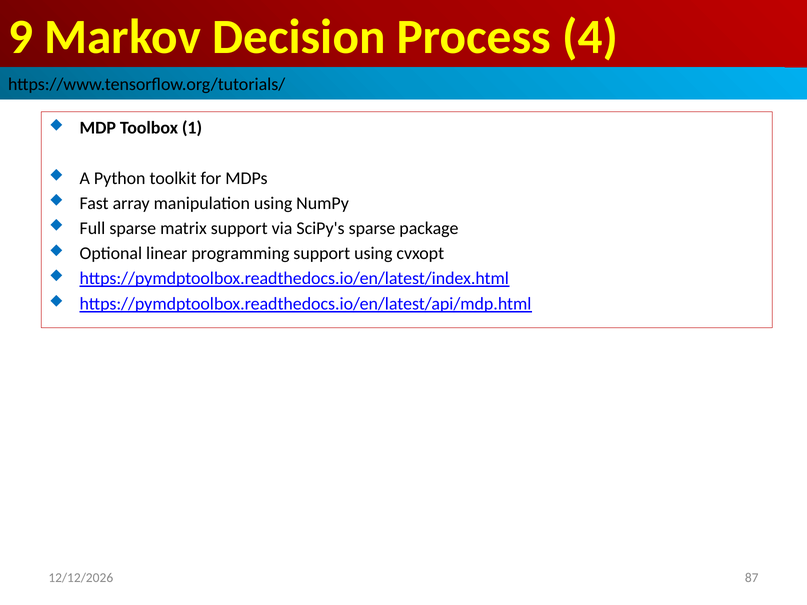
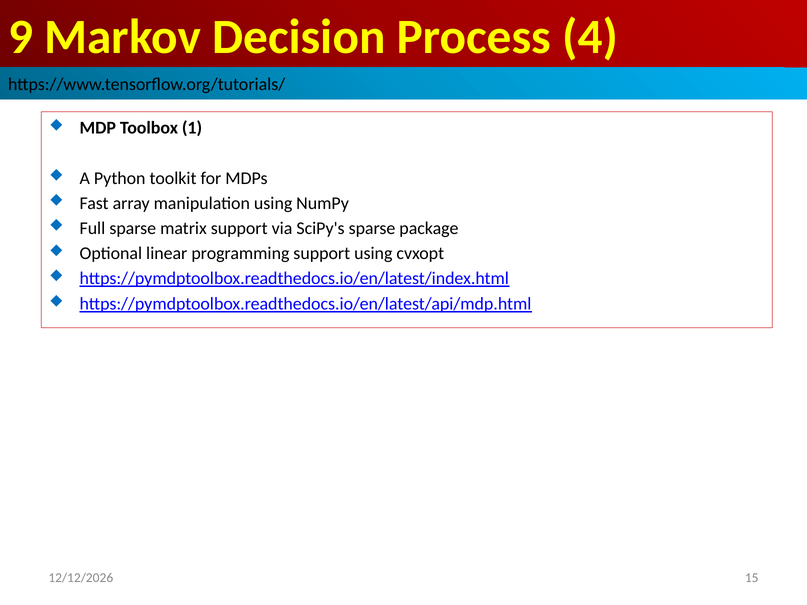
87: 87 -> 15
